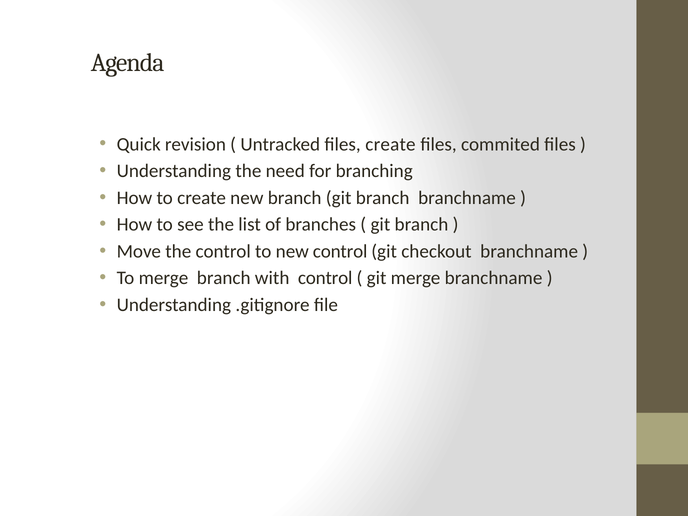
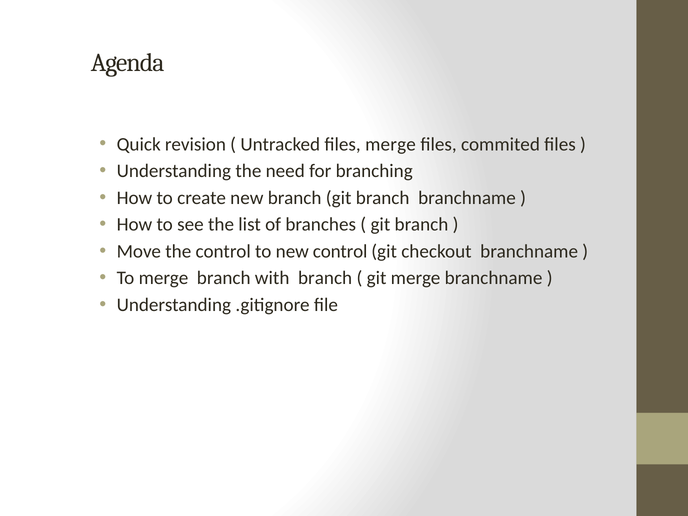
files create: create -> merge
with control: control -> branch
